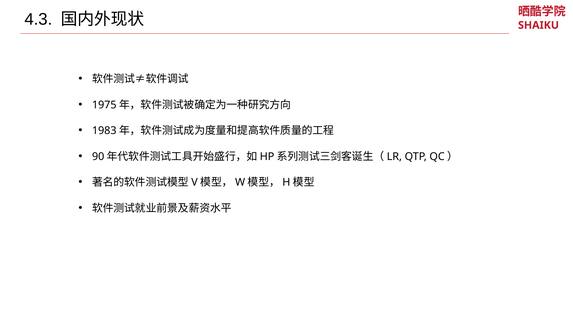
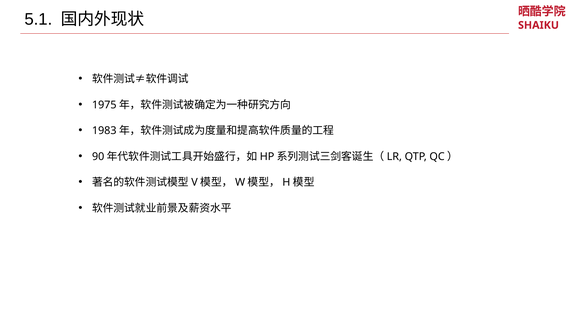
4.3: 4.3 -> 5.1
